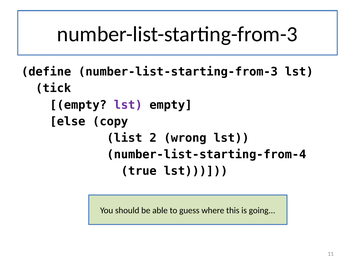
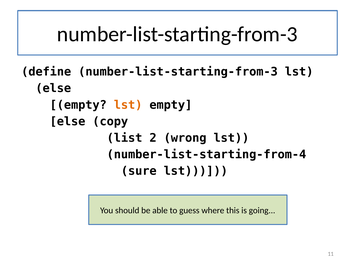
tick at (53, 88): tick -> else
lst at (128, 105) colour: purple -> orange
true: true -> sure
